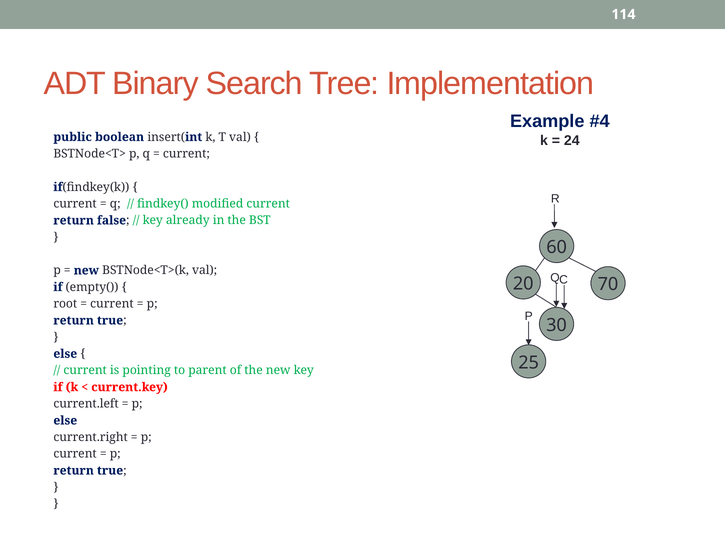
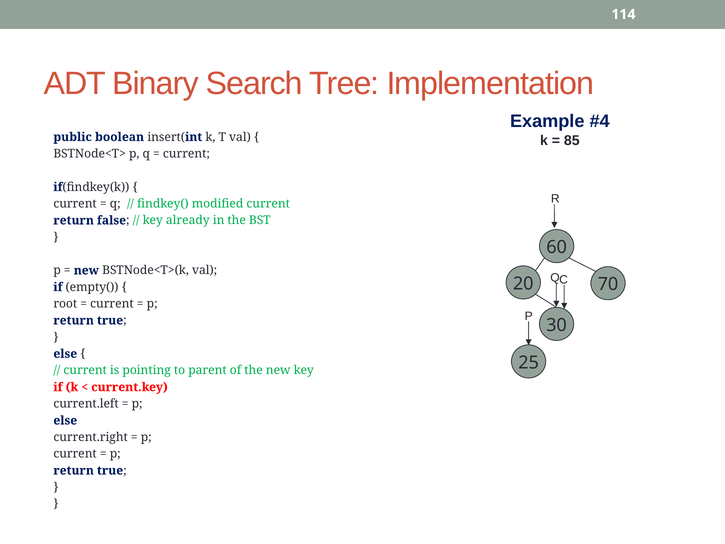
24: 24 -> 85
